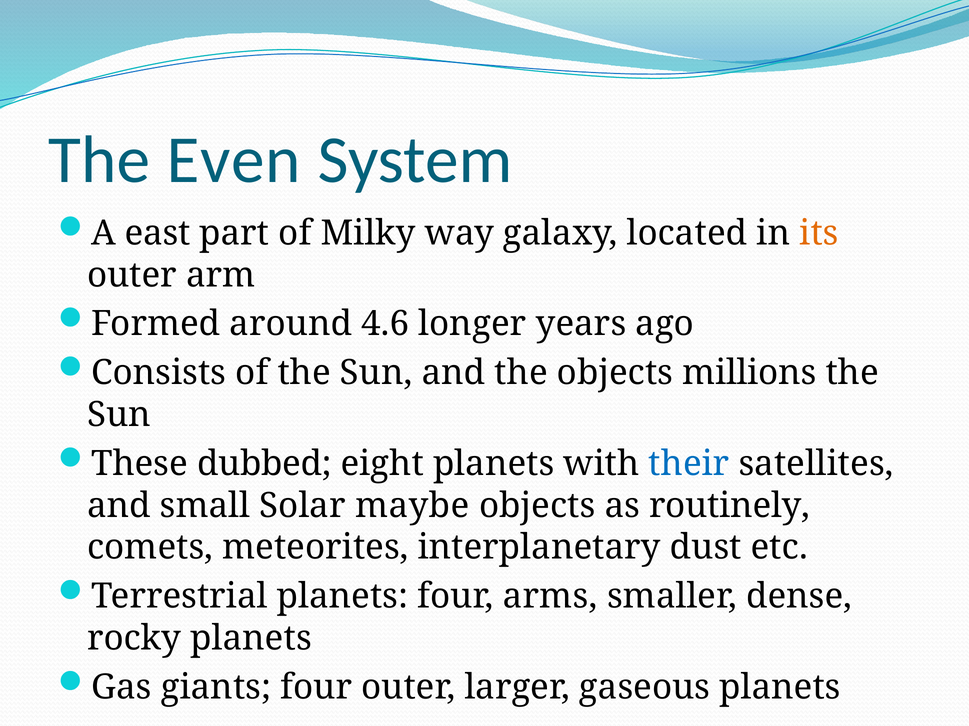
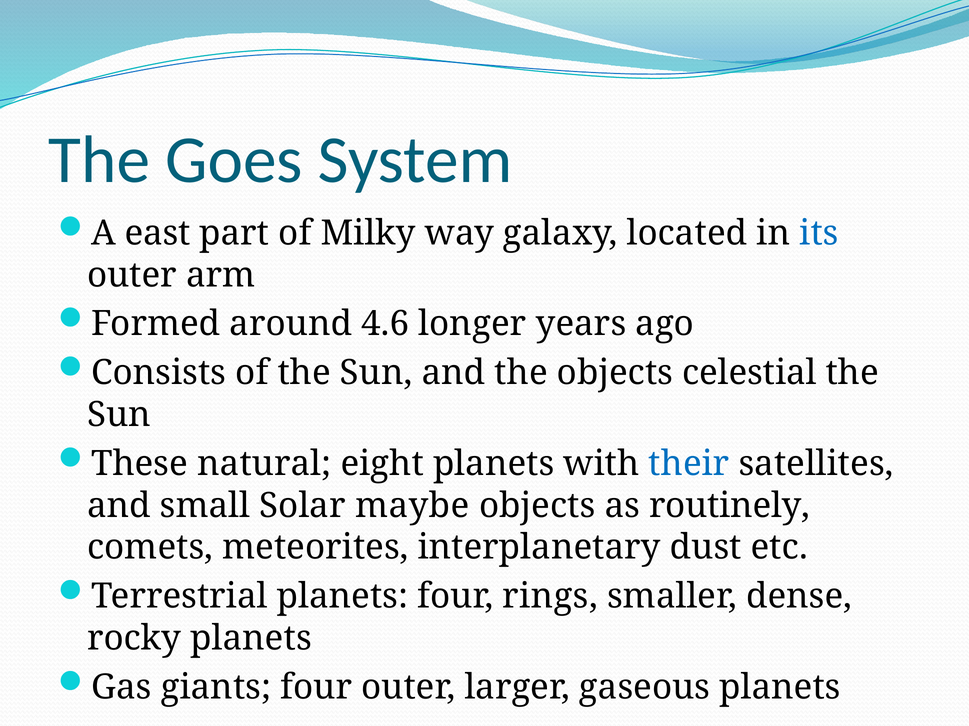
Even: Even -> Goes
its colour: orange -> blue
millions: millions -> celestial
dubbed: dubbed -> natural
arms: arms -> rings
